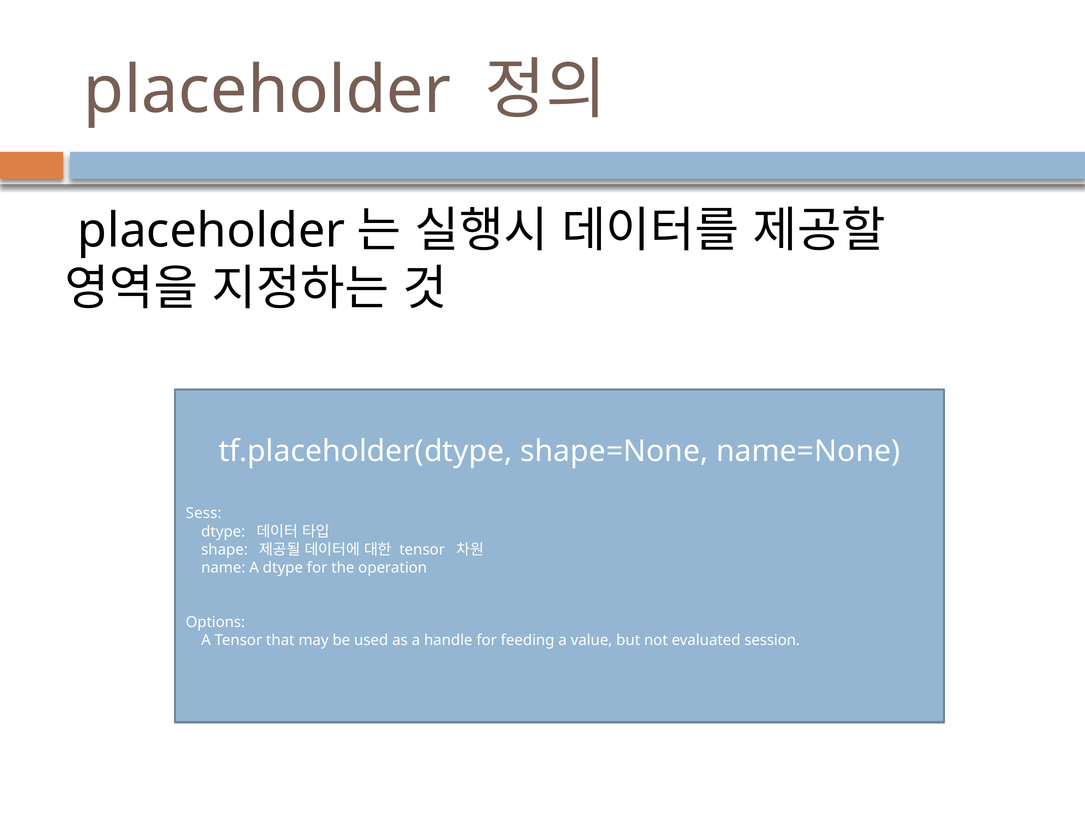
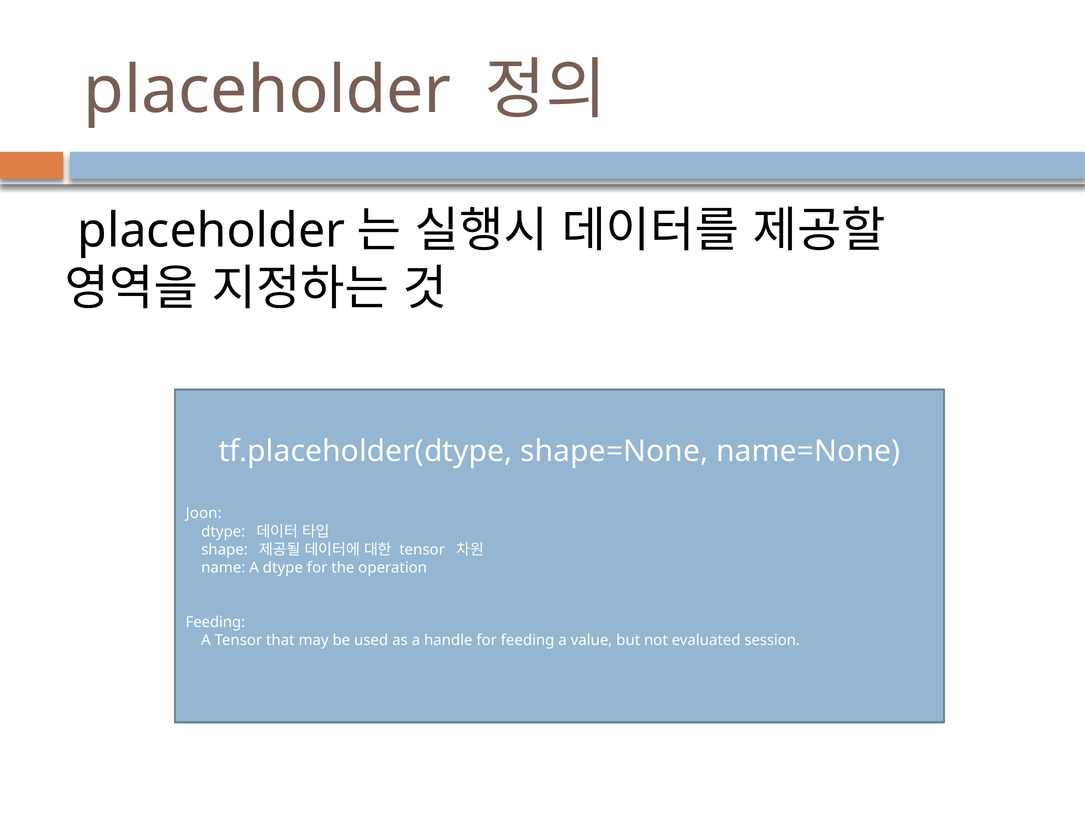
Sess: Sess -> Joon
Options at (215, 623): Options -> Feeding
